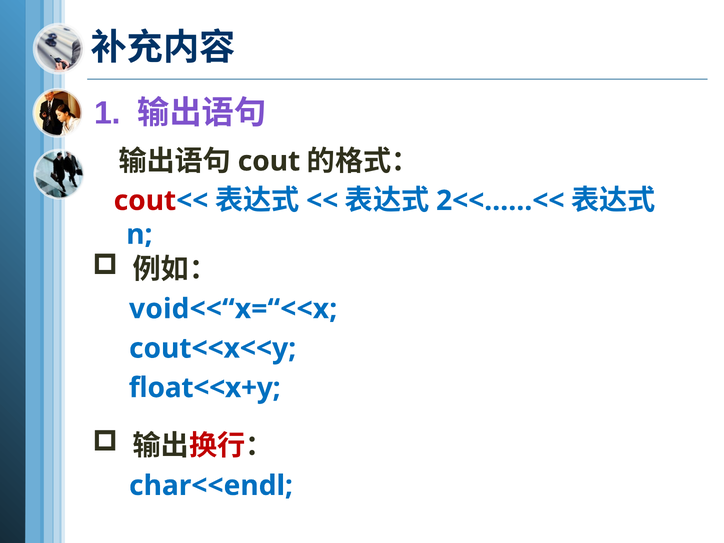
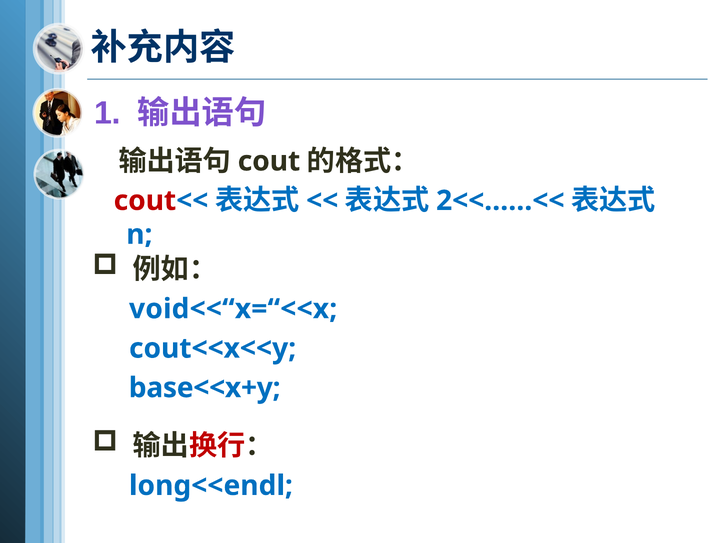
float<<x+y: float<<x+y -> base<<x+y
char<<endl: char<<endl -> long<<endl
